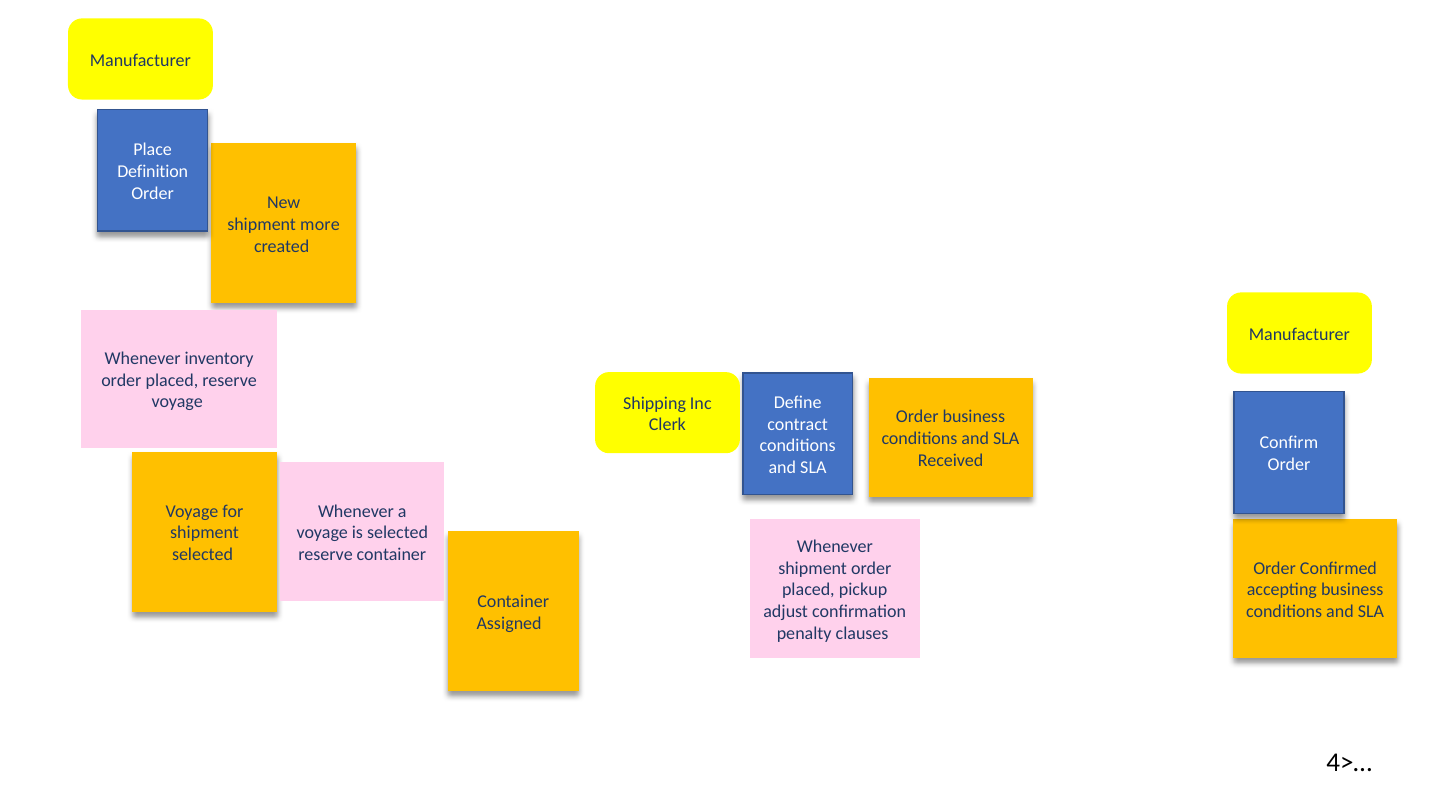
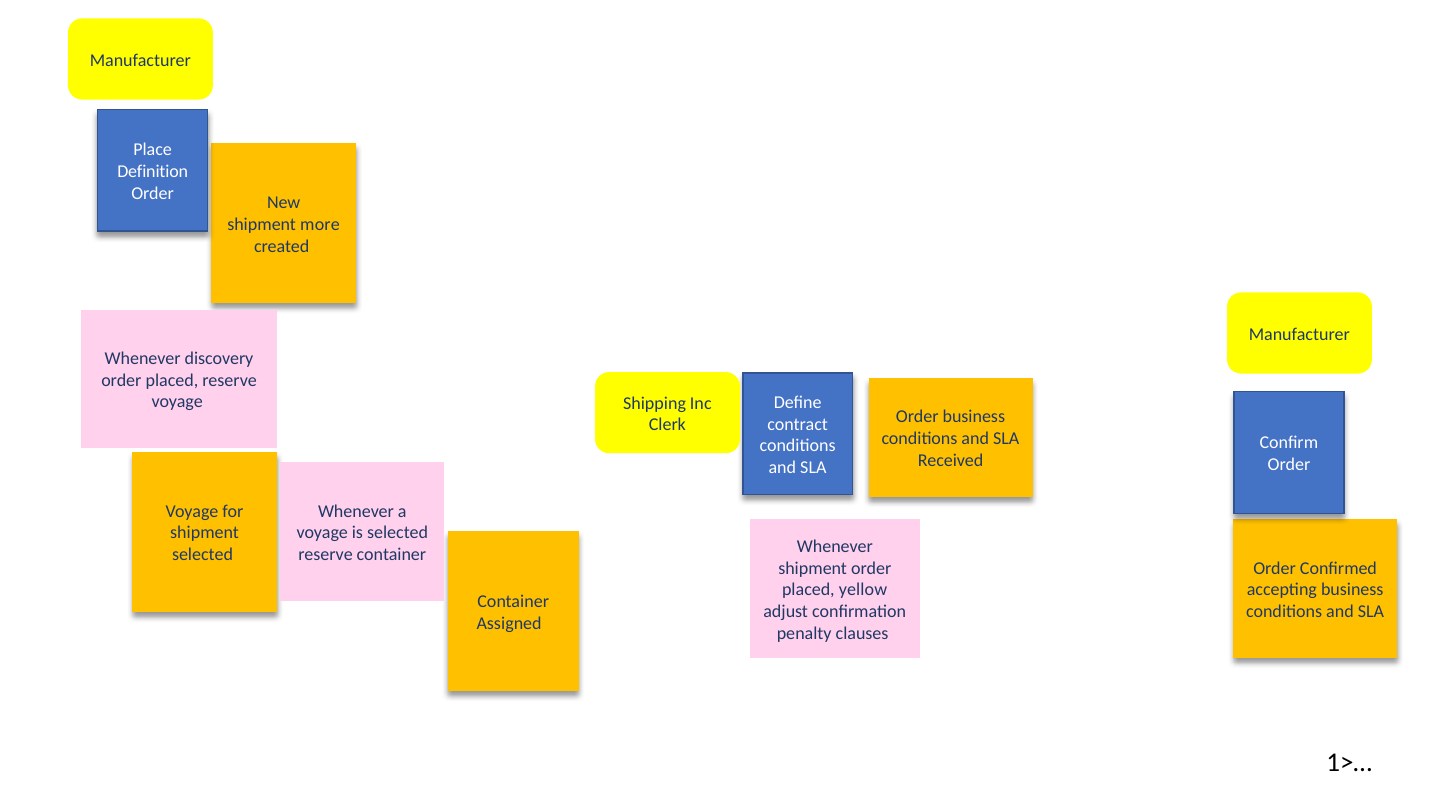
inventory: inventory -> discovery
pickup: pickup -> yellow
4>…: 4>… -> 1>…
